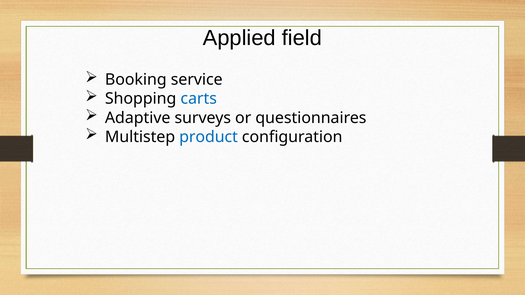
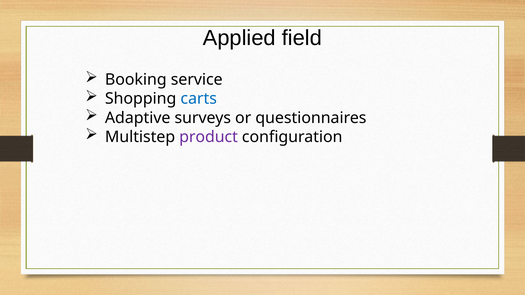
product colour: blue -> purple
